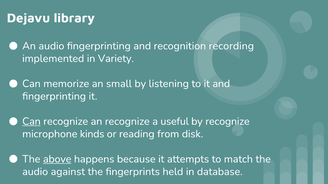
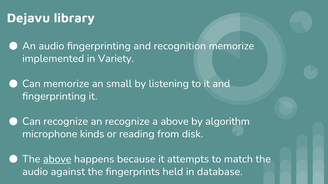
recognition recording: recording -> memorize
Can at (31, 122) underline: present -> none
a useful: useful -> above
by recognize: recognize -> algorithm
